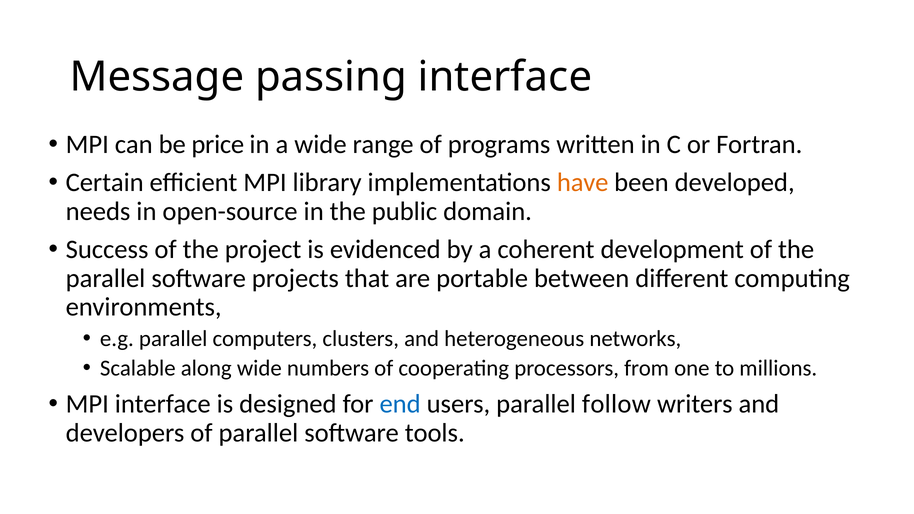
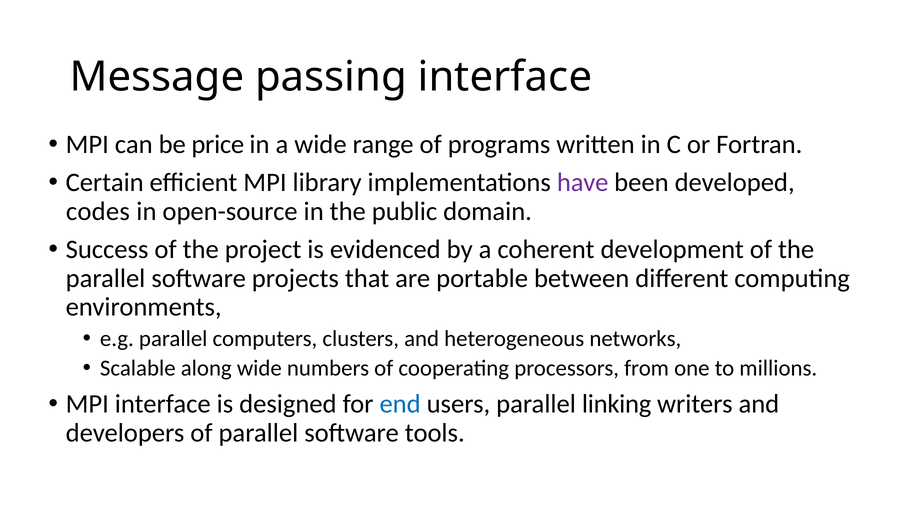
have colour: orange -> purple
needs: needs -> codes
follow: follow -> linking
